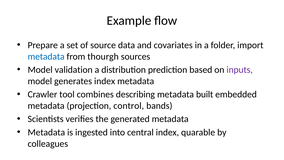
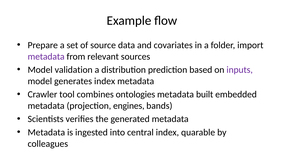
metadata at (46, 56) colour: blue -> purple
thourgh: thourgh -> relevant
describing: describing -> ontologies
control: control -> engines
